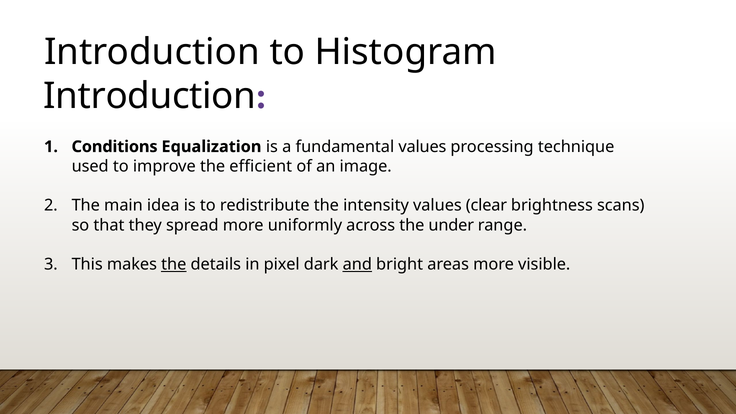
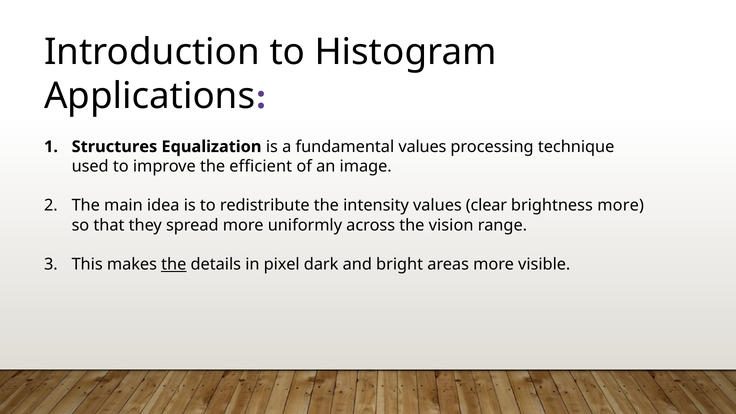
Introduction at (150, 96): Introduction -> Applications
Conditions: Conditions -> Structures
brightness scans: scans -> more
under: under -> vision
and underline: present -> none
